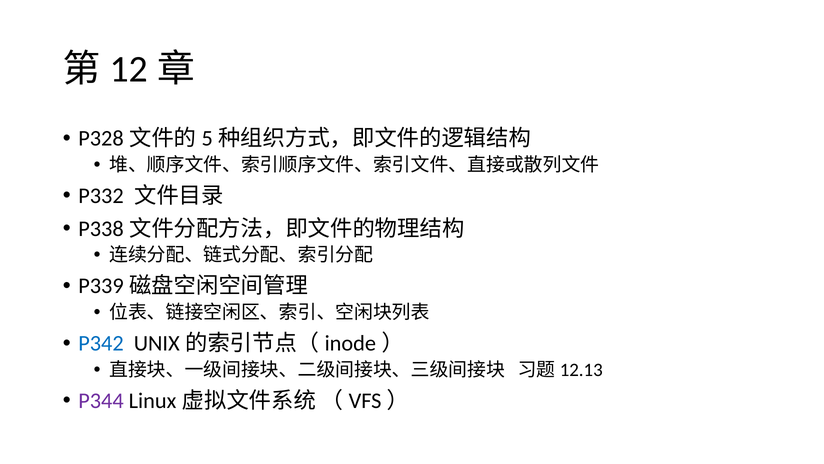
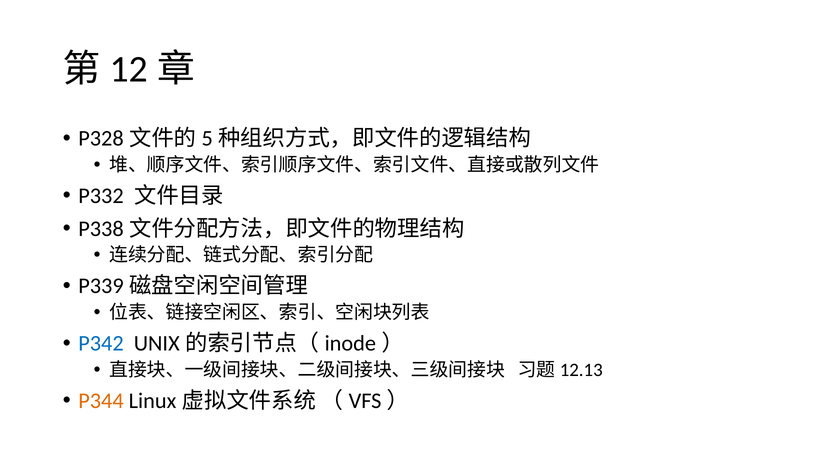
P344 colour: purple -> orange
